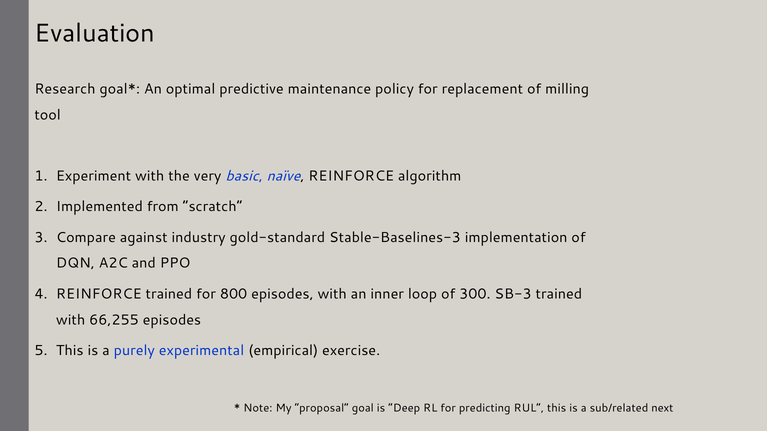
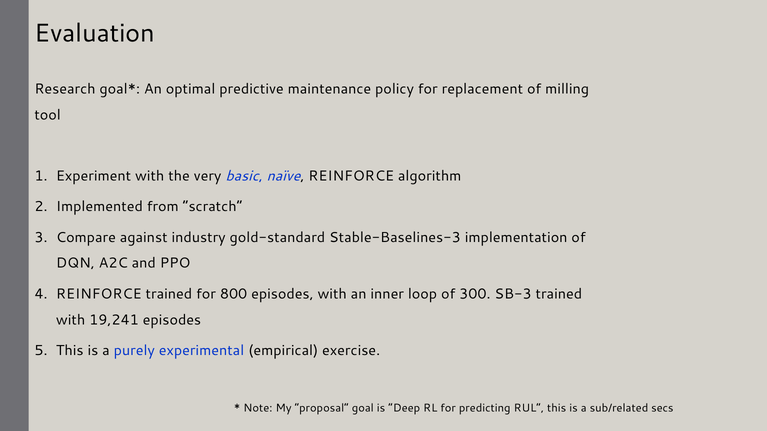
66,255: 66,255 -> 19,241
next: next -> secs
